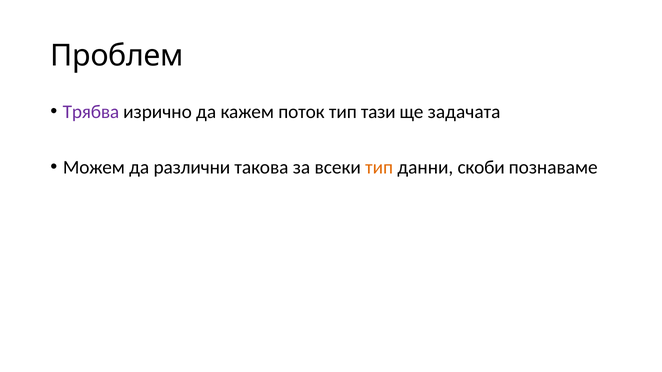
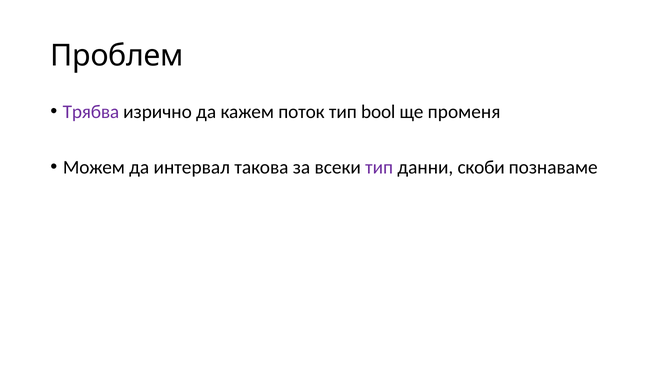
тази: тази -> bool
задачата: задачата -> променя
различни: различни -> интервал
тип at (379, 167) colour: orange -> purple
